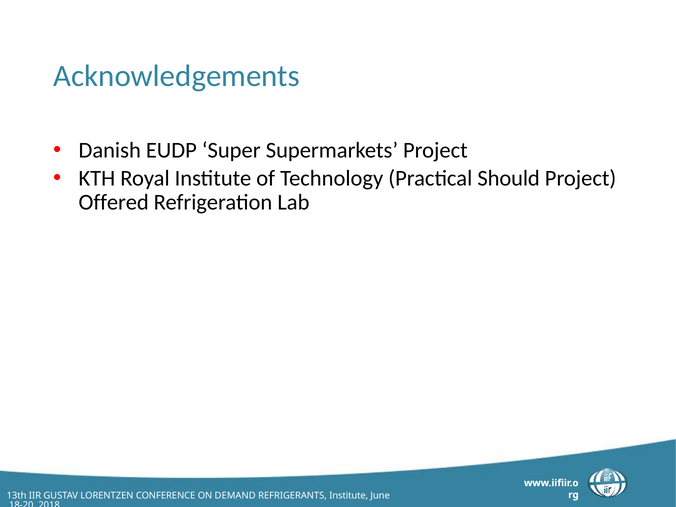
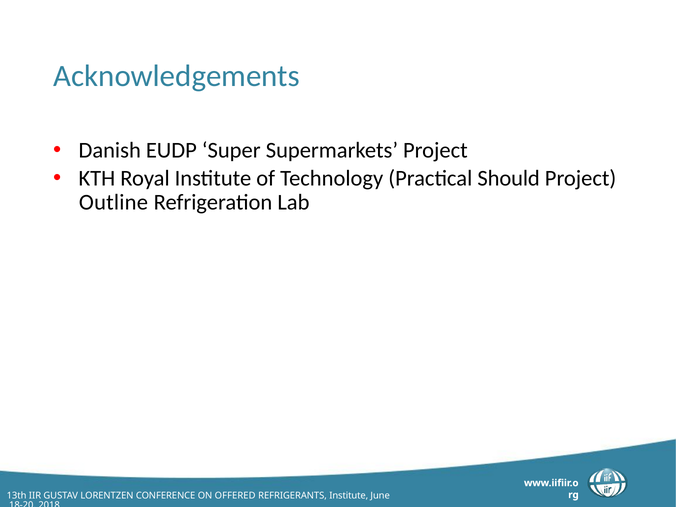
Offered: Offered -> Outline
DEMAND: DEMAND -> OFFERED
